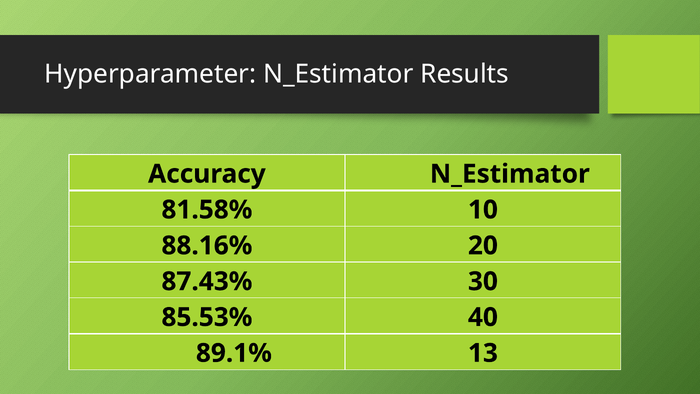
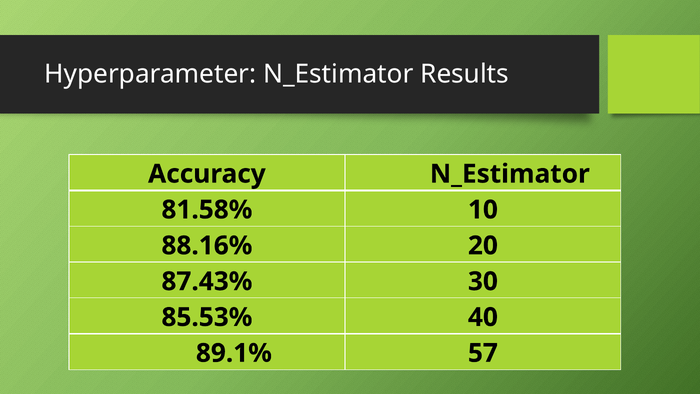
13: 13 -> 57
